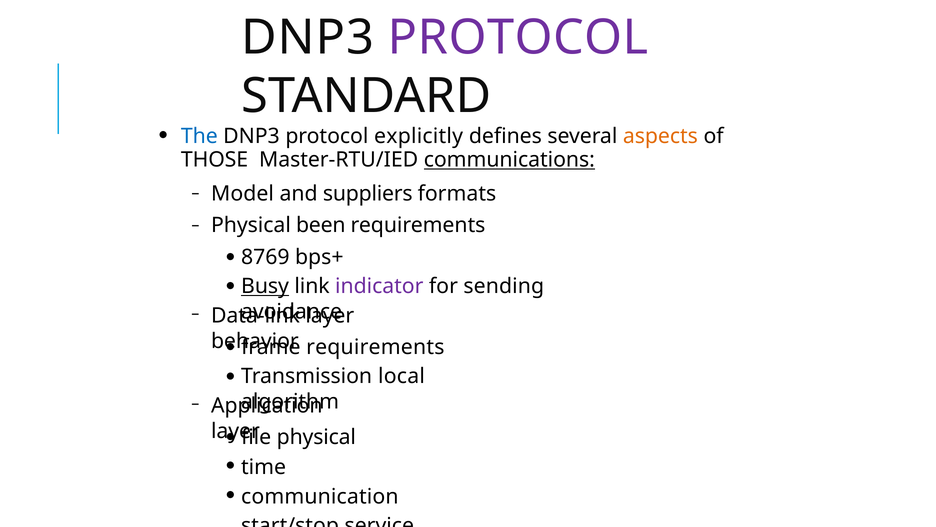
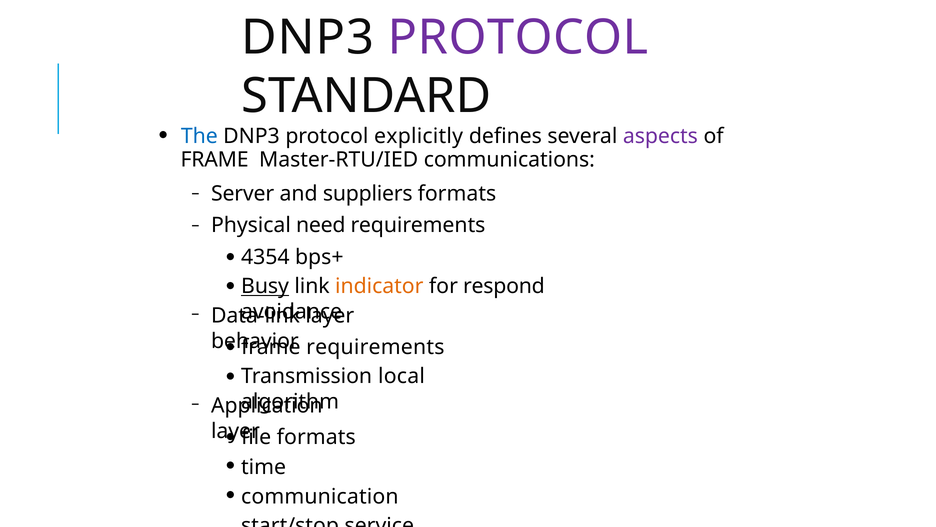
aspects colour: orange -> purple
THOSE at (215, 160): THOSE -> FRAME
communications underline: present -> none
Model: Model -> Server
been: been -> need
8769: 8769 -> 4354
indicator colour: purple -> orange
sending: sending -> respond
physical at (316, 437): physical -> formats
